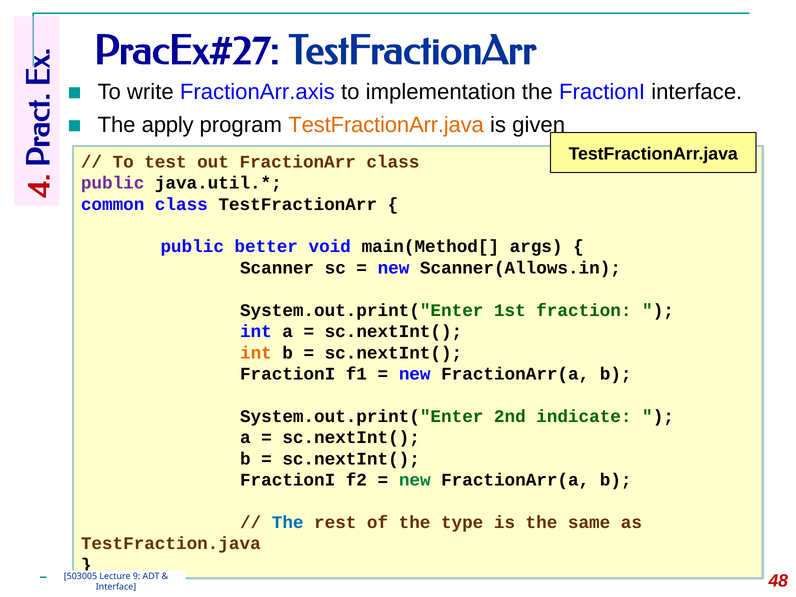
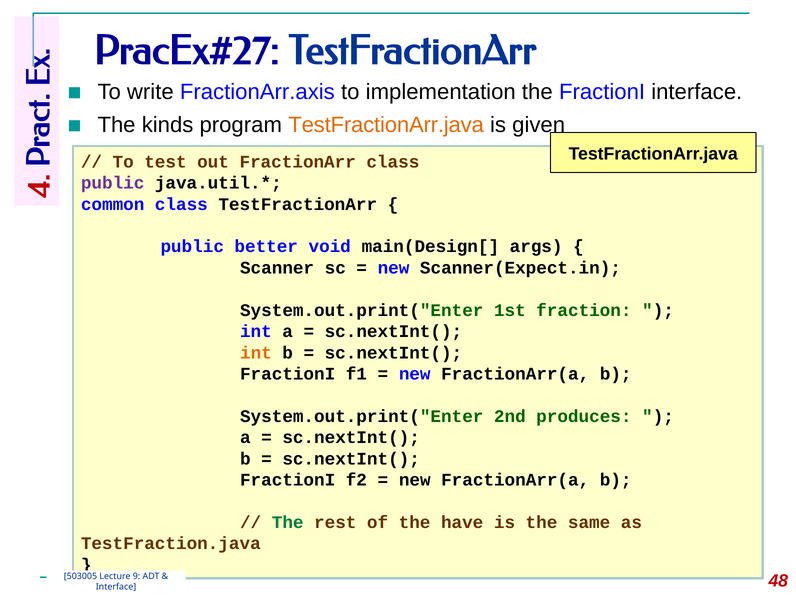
apply: apply -> kinds
main(Method[: main(Method[ -> main(Design[
Scanner(Allows.in: Scanner(Allows.in -> Scanner(Expect.in
indicate: indicate -> produces
new at (415, 480) colour: green -> black
The at (288, 522) colour: blue -> green
type: type -> have
